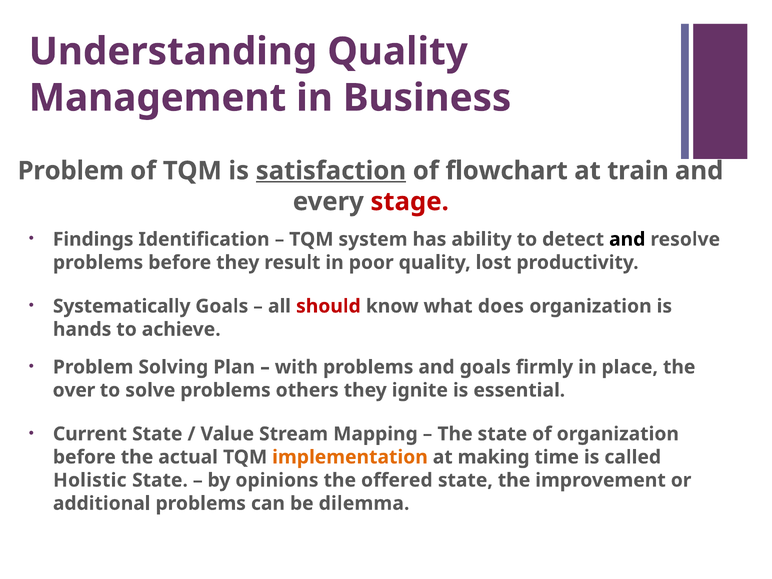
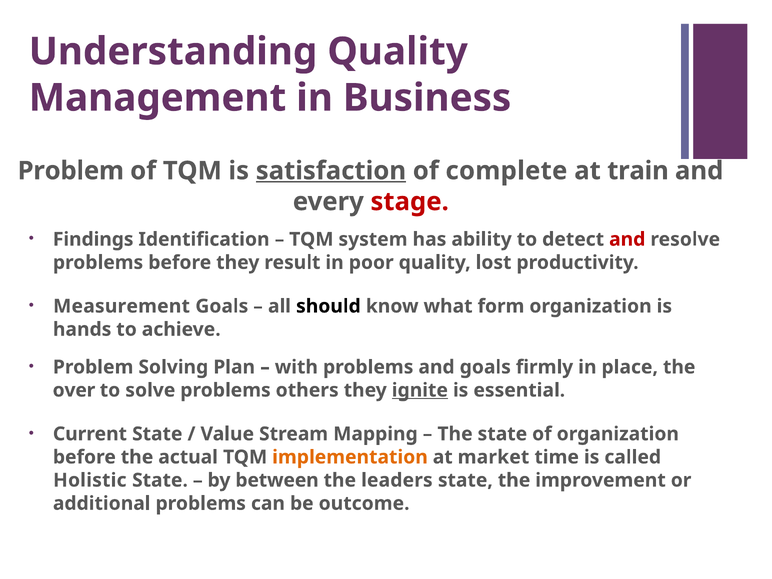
flowchart: flowchart -> complete
and at (627, 239) colour: black -> red
Systematically: Systematically -> Measurement
should colour: red -> black
does: does -> form
ignite underline: none -> present
making: making -> market
opinions: opinions -> between
offered: offered -> leaders
dilemma: dilemma -> outcome
